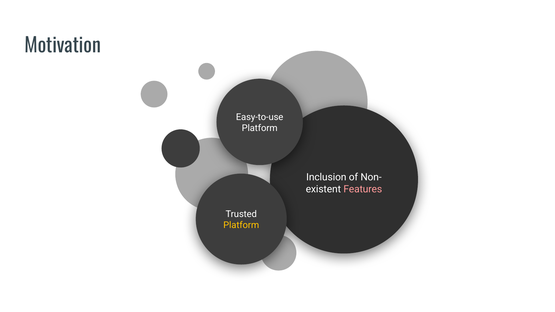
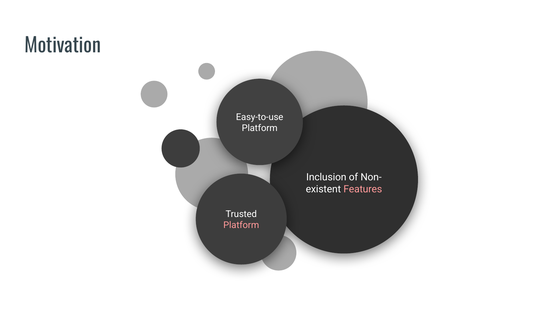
Platform at (241, 225) colour: yellow -> pink
